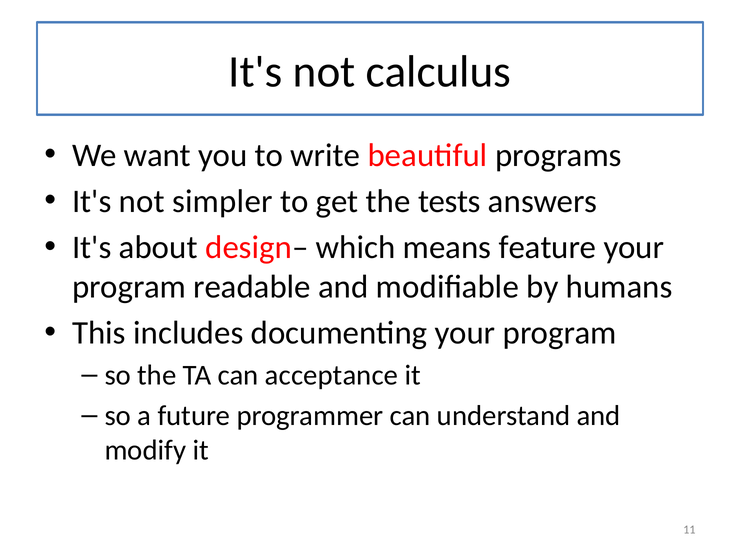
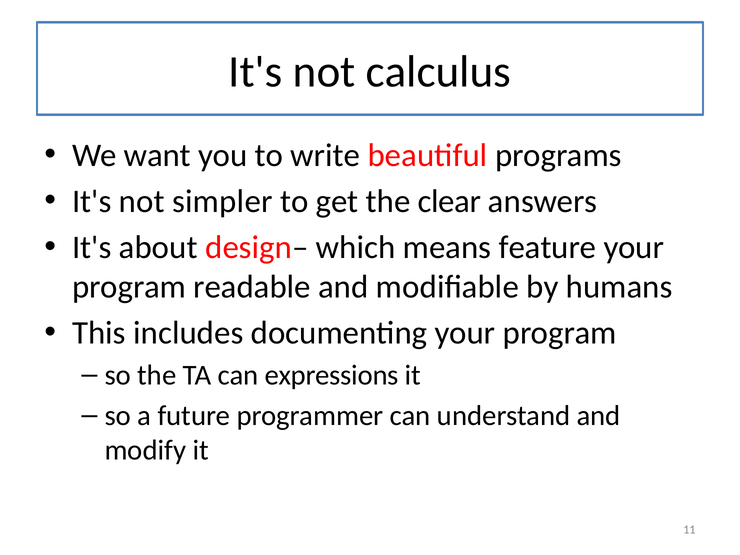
tests: tests -> clear
acceptance: acceptance -> expressions
